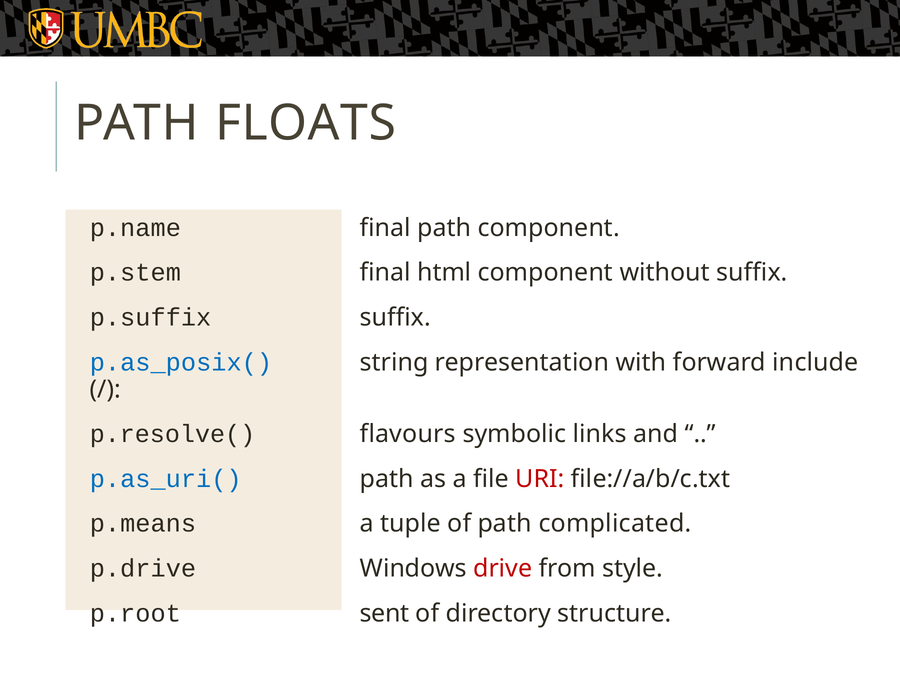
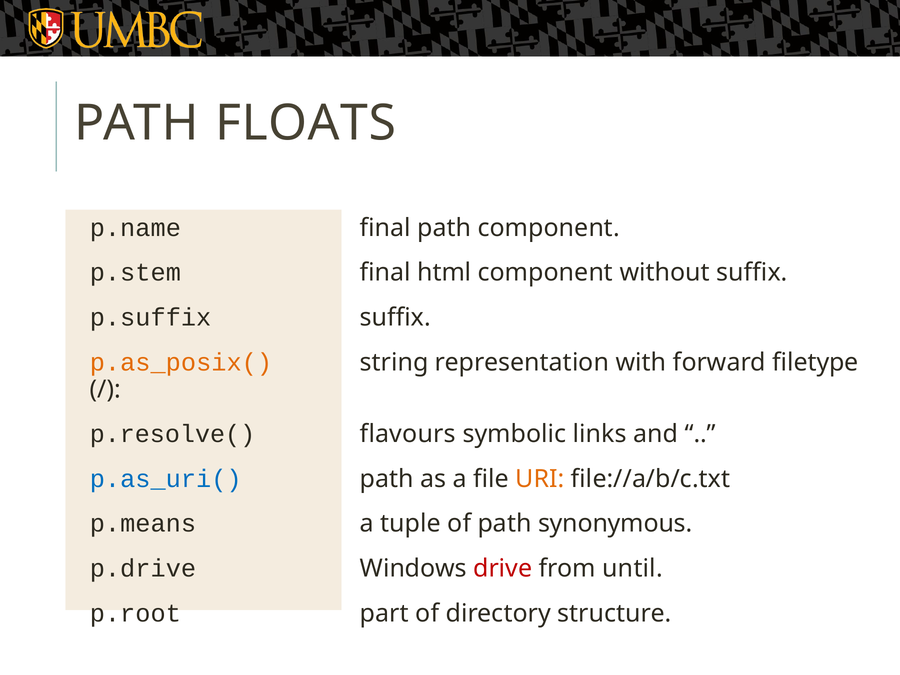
p.as_posix( colour: blue -> orange
include: include -> filetype
URI colour: red -> orange
complicated: complicated -> synonymous
style: style -> until
sent: sent -> part
